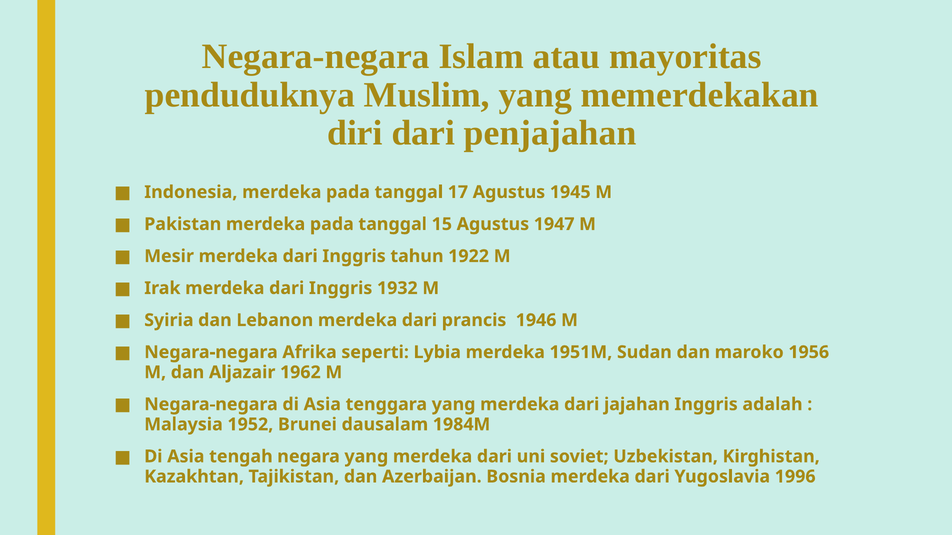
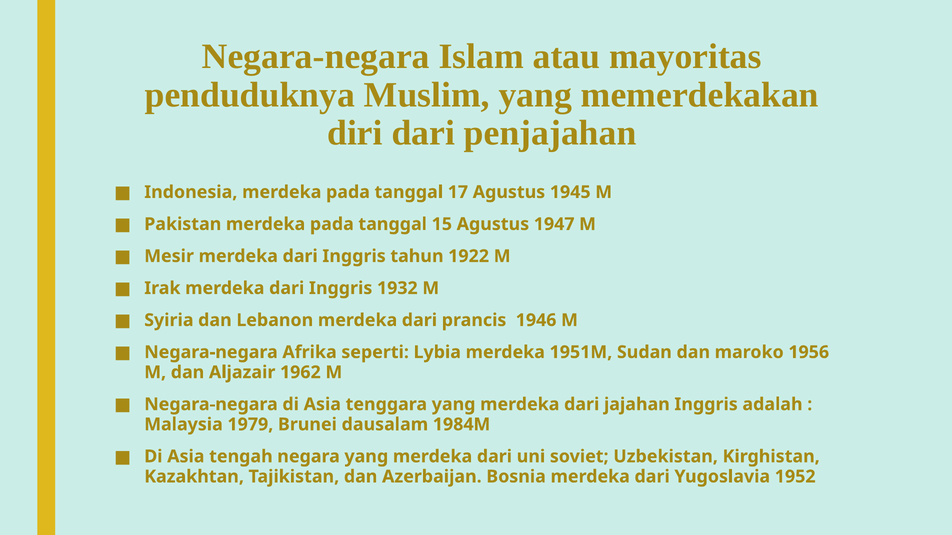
1952: 1952 -> 1979
1996: 1996 -> 1952
